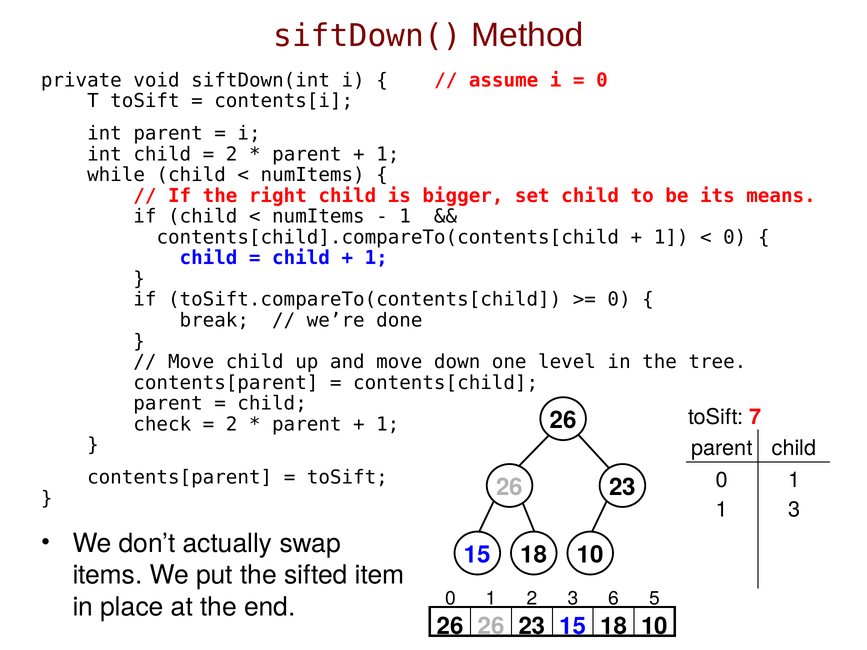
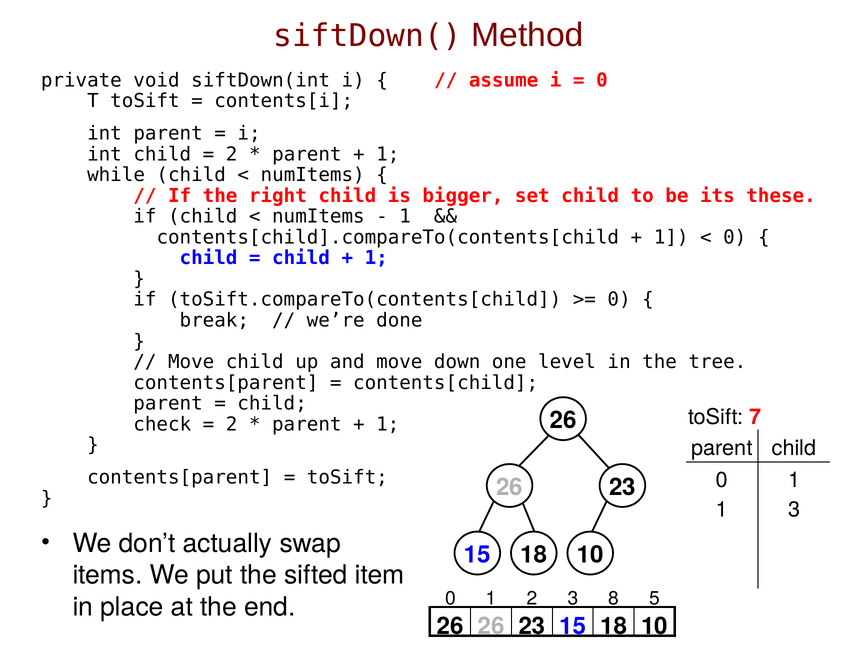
means: means -> these
6: 6 -> 8
